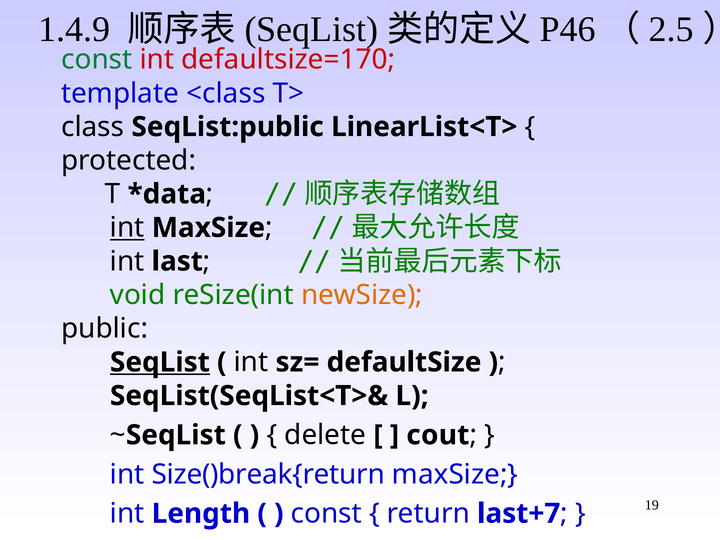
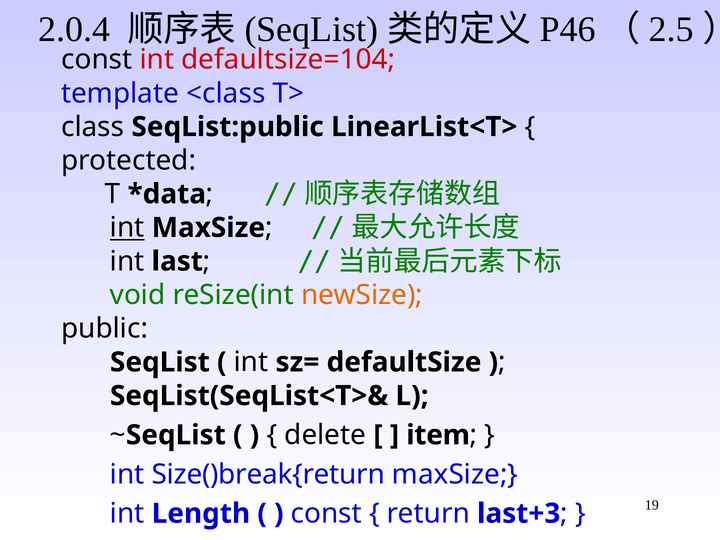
1.4.9: 1.4.9 -> 2.0.4
const at (97, 60) colour: green -> black
defaultsize=170: defaultsize=170 -> defaultsize=104
SeqList at (160, 362) underline: present -> none
cout: cout -> item
last+7: last+7 -> last+3
